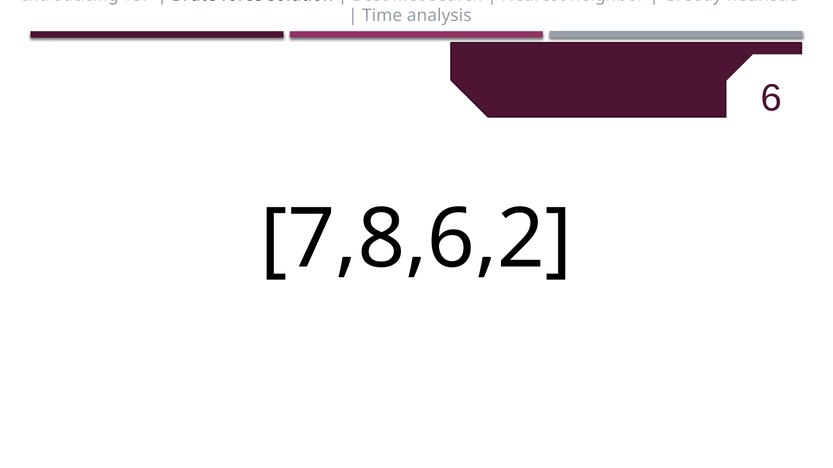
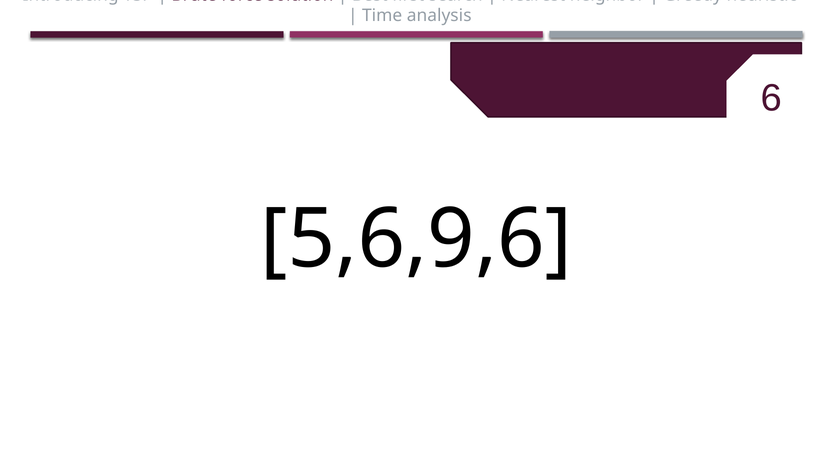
7,8,6,2: 7,8,6,2 -> 5,6,9,6
